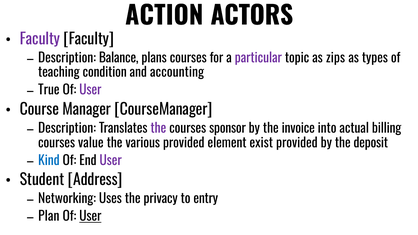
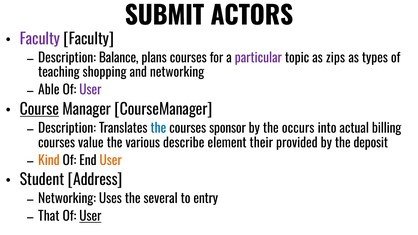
ACTION: ACTION -> SUBMIT
condition: condition -> shopping
and accounting: accounting -> networking
True: True -> Able
Course underline: none -> present
the at (158, 129) colour: purple -> blue
invoice: invoice -> occurs
various provided: provided -> describe
exist: exist -> their
Kind colour: blue -> orange
User at (111, 161) colour: purple -> orange
privacy: privacy -> several
Plan: Plan -> That
